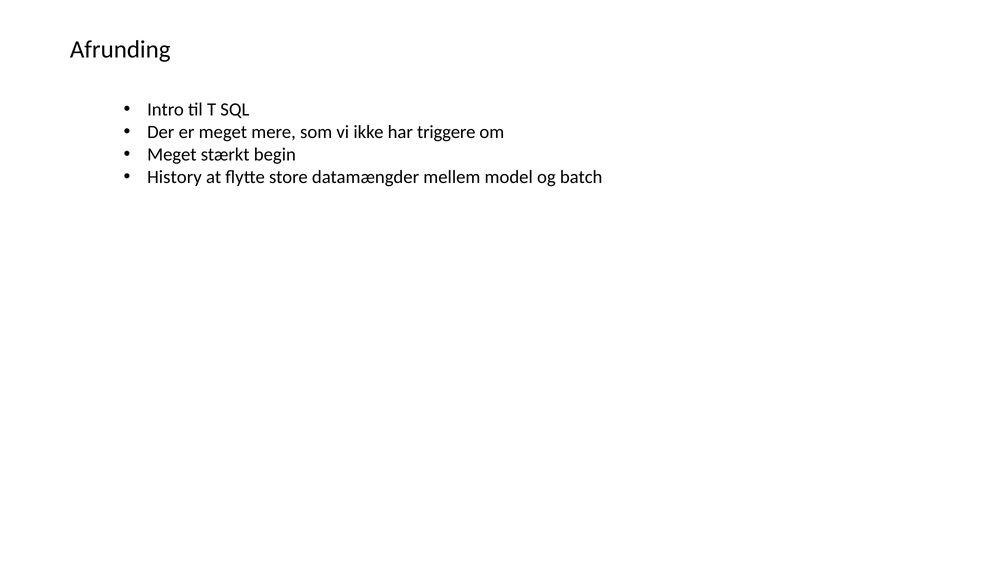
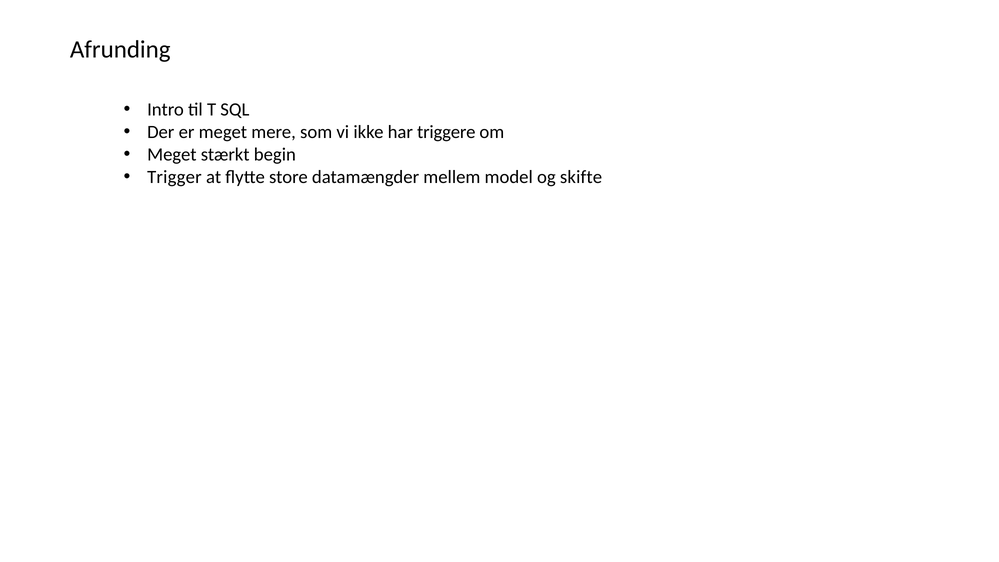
History: History -> Trigger
batch: batch -> skifte
